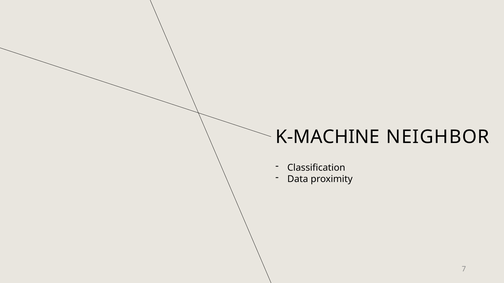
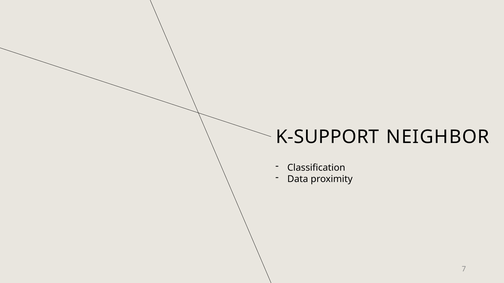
K-MACHINE: K-MACHINE -> K-SUPPORT
